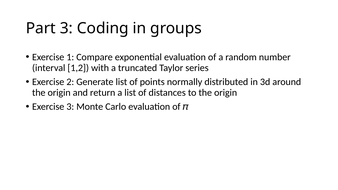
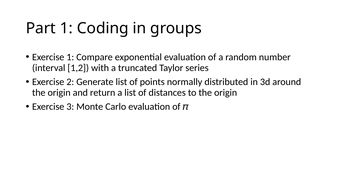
Part 3: 3 -> 1
